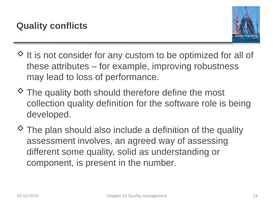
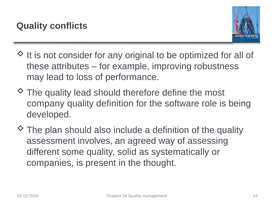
custom: custom -> original
quality both: both -> lead
collection: collection -> company
understanding: understanding -> systematically
component: component -> companies
number: number -> thought
